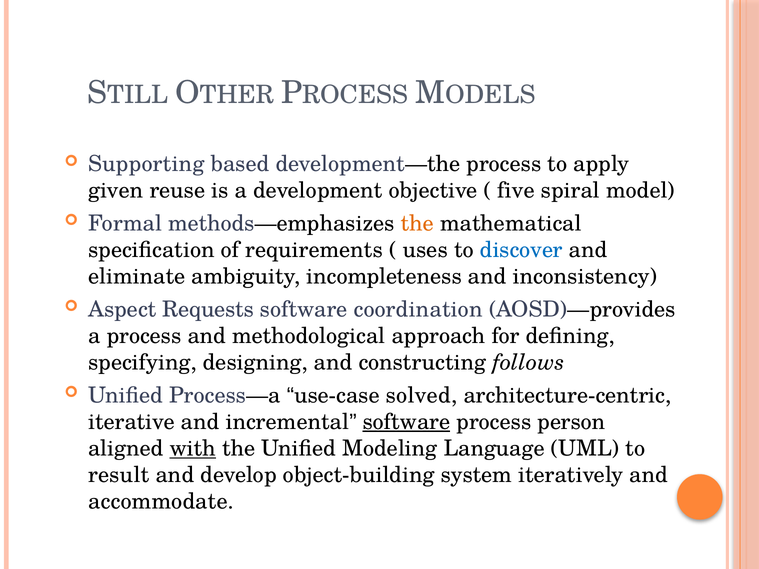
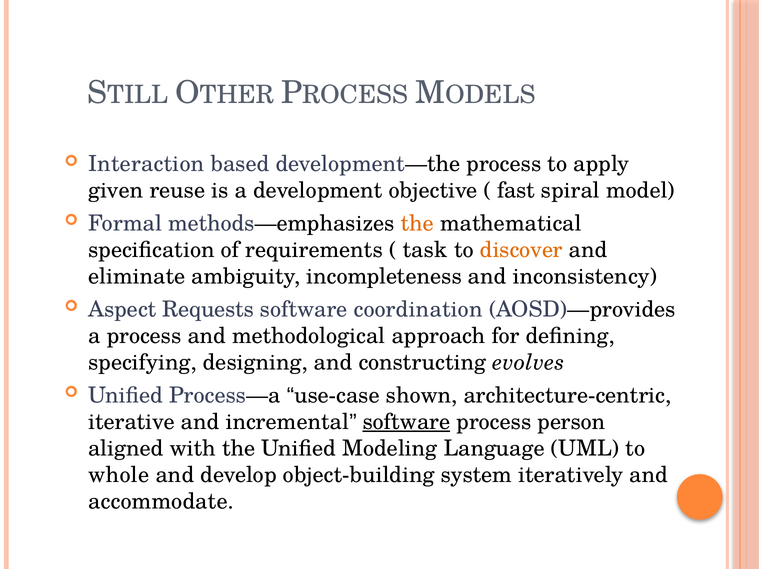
Supporting: Supporting -> Interaction
five: five -> fast
uses: uses -> task
discover colour: blue -> orange
follows: follows -> evolves
solved: solved -> shown
with underline: present -> none
result: result -> whole
